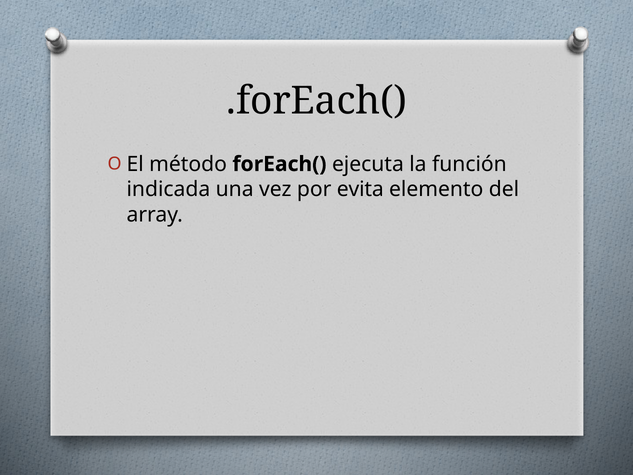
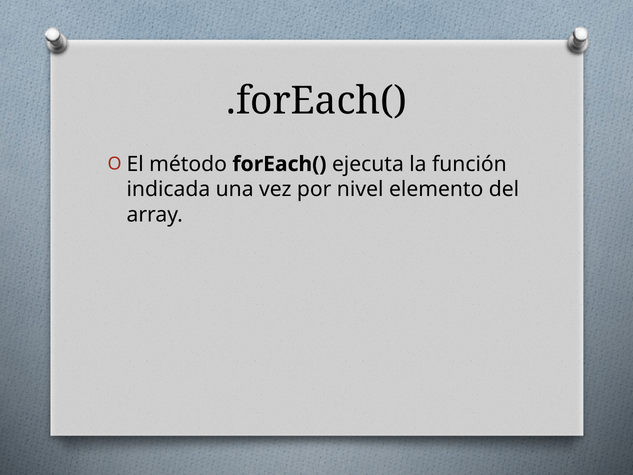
evita: evita -> nivel
